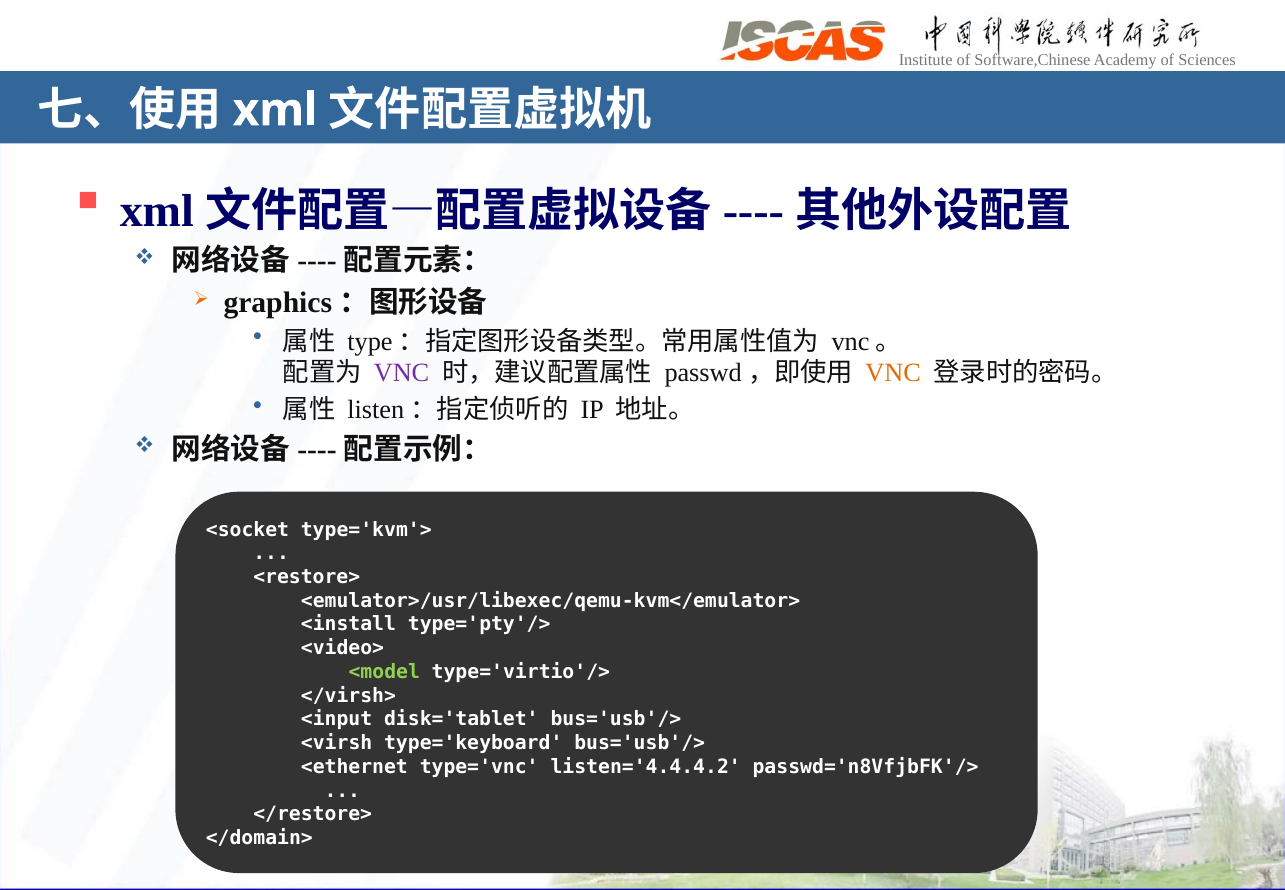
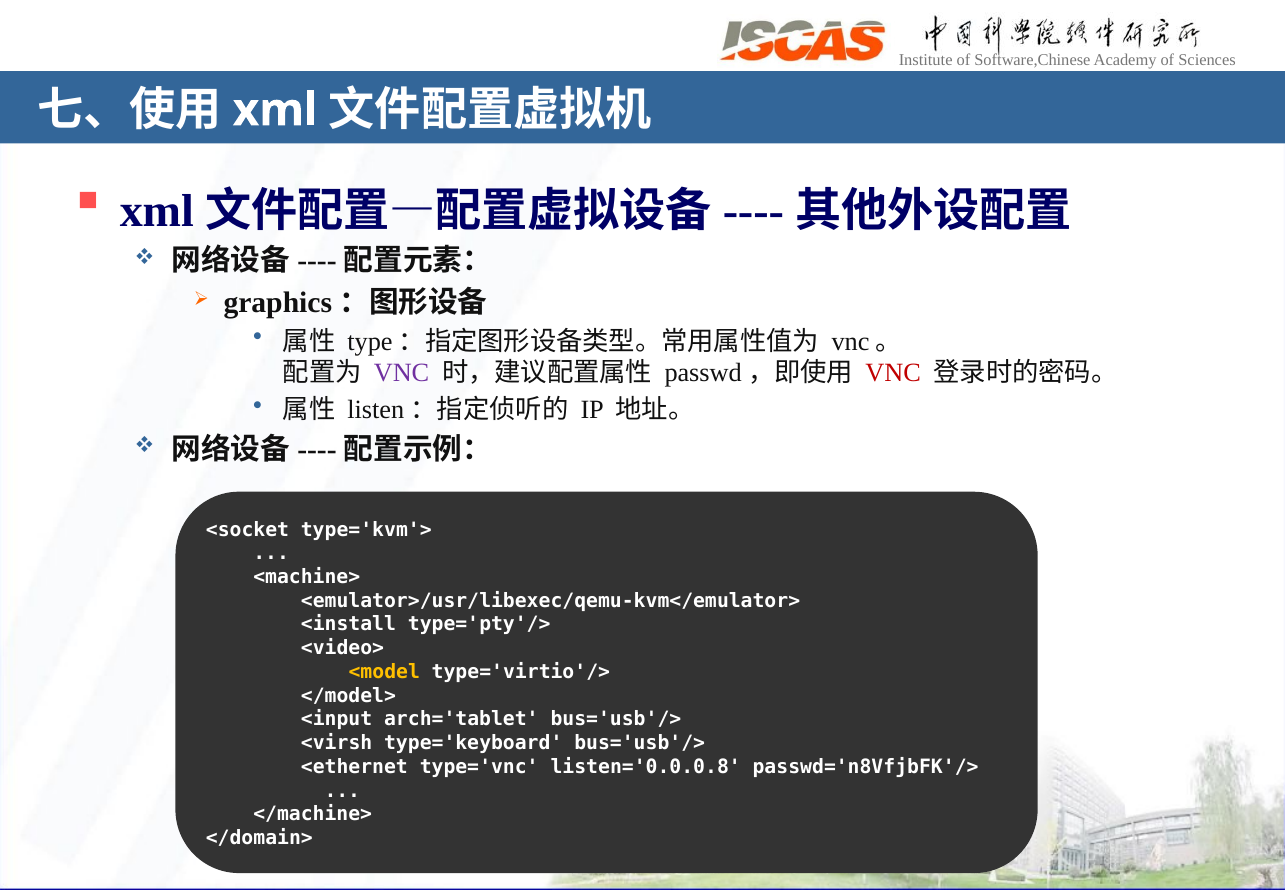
VNC at (893, 373) colour: orange -> red
<restore>: <restore> -> <machine>
<model colour: light green -> yellow
</virsh>: </virsh> -> </model>
disk='tablet: disk='tablet -> arch='tablet
listen='4.4.4.2: listen='4.4.4.2 -> listen='0.0.0.8
</restore>: </restore> -> </machine>
